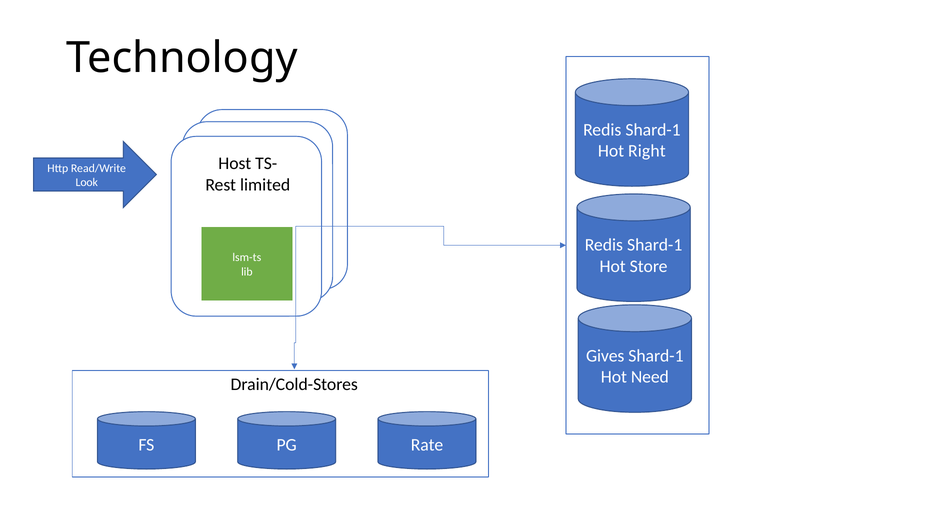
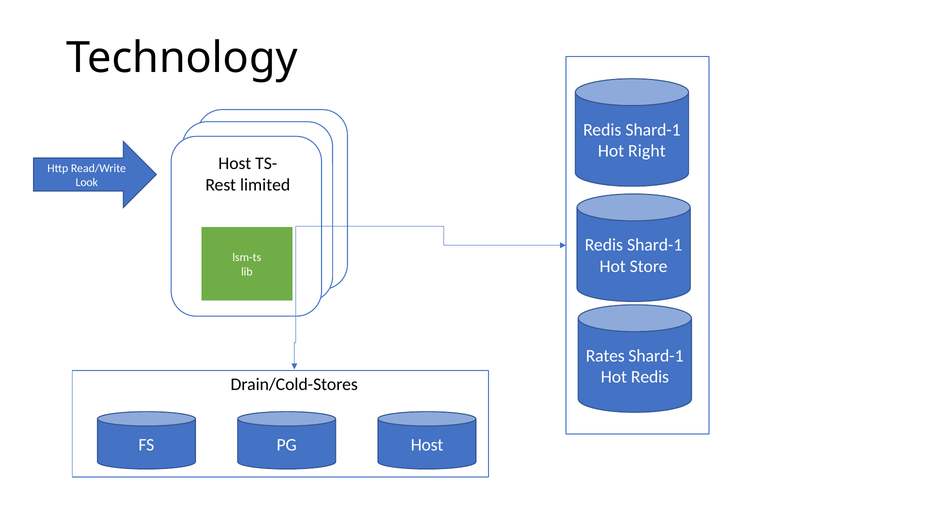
Gives: Gives -> Rates
Hot Need: Need -> Redis
PG Rate: Rate -> Host
